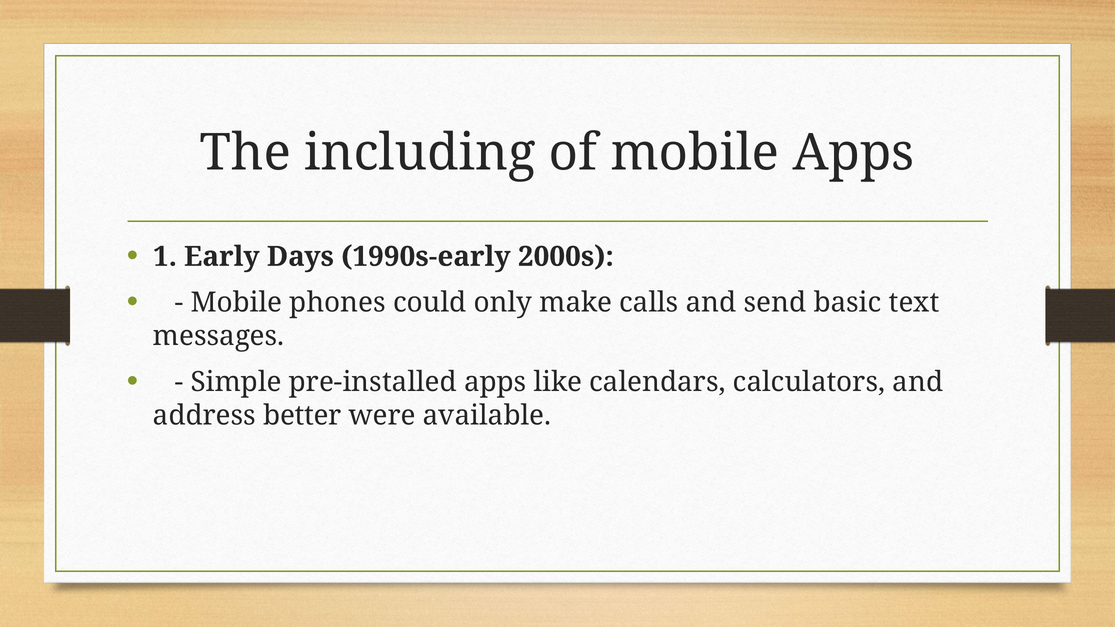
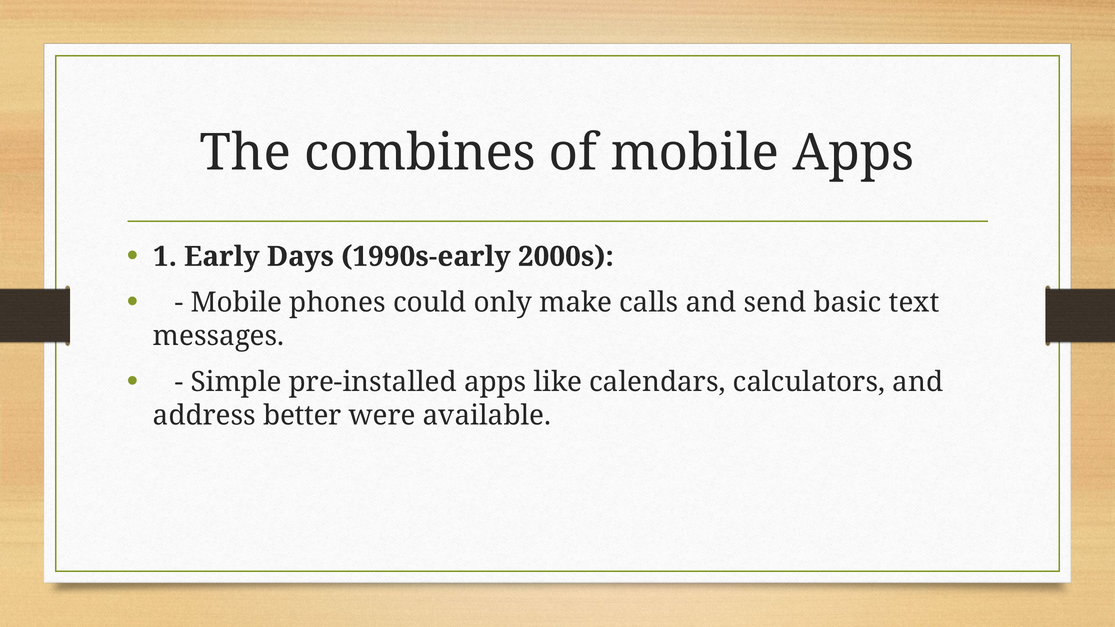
including: including -> combines
